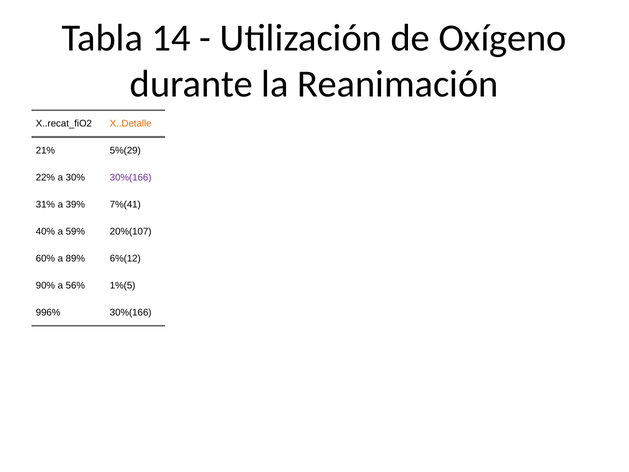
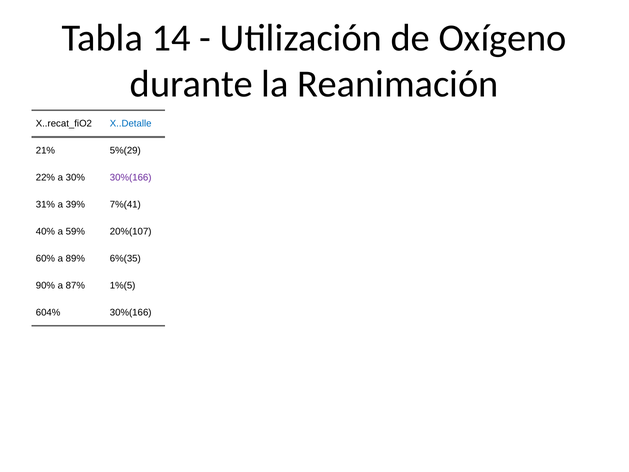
X..Detalle colour: orange -> blue
6%(12: 6%(12 -> 6%(35
56%: 56% -> 87%
996%: 996% -> 604%
